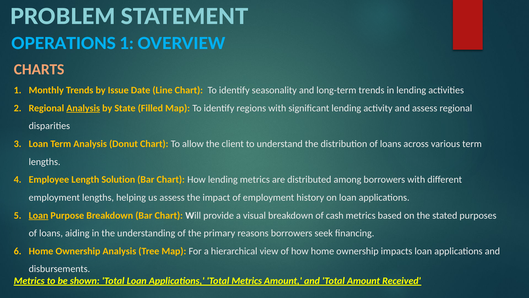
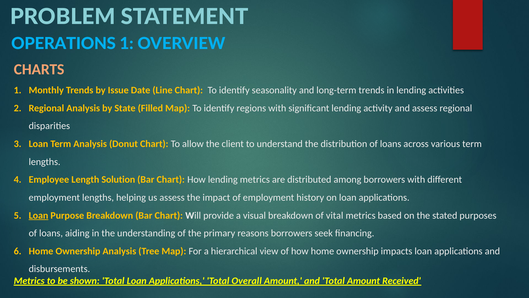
Analysis at (83, 108) underline: present -> none
cash: cash -> vital
Total Metrics: Metrics -> Overall
